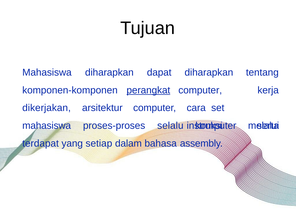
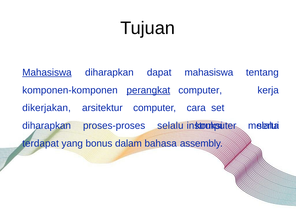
Mahasiswa at (47, 72) underline: none -> present
dapat diharapkan: diharapkan -> mahasiswa
mahasiswa at (47, 126): mahasiswa -> diharapkan
setiap: setiap -> bonus
